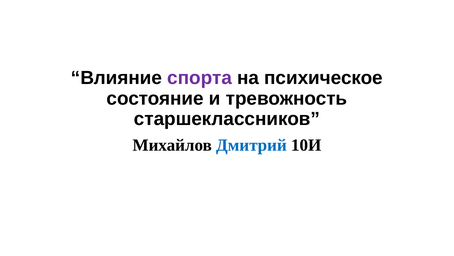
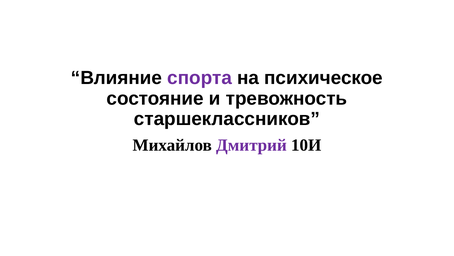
Дмитрий colour: blue -> purple
